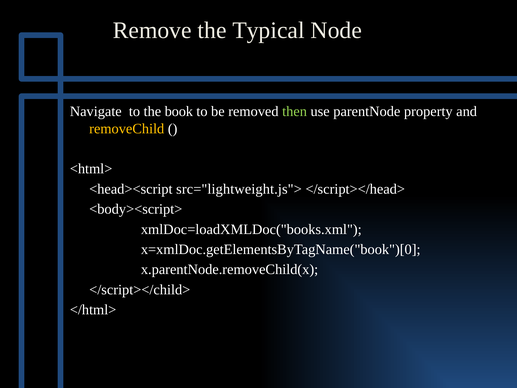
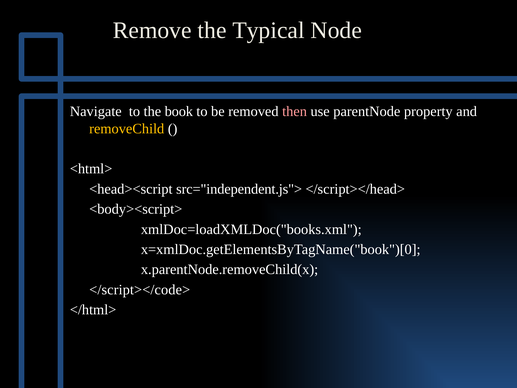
then colour: light green -> pink
src="lightweight.js">: src="lightweight.js"> -> src="independent.js">
</script></child>: </script></child> -> </script></code>
